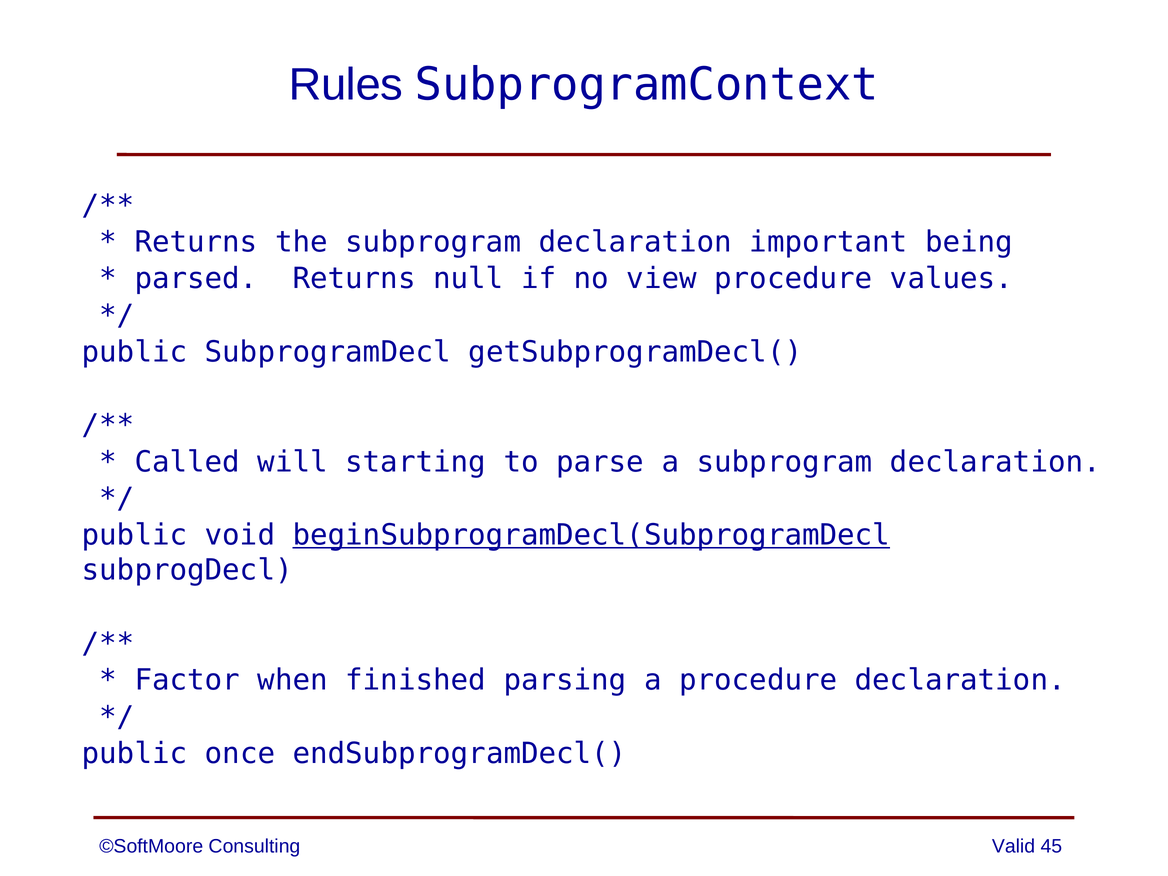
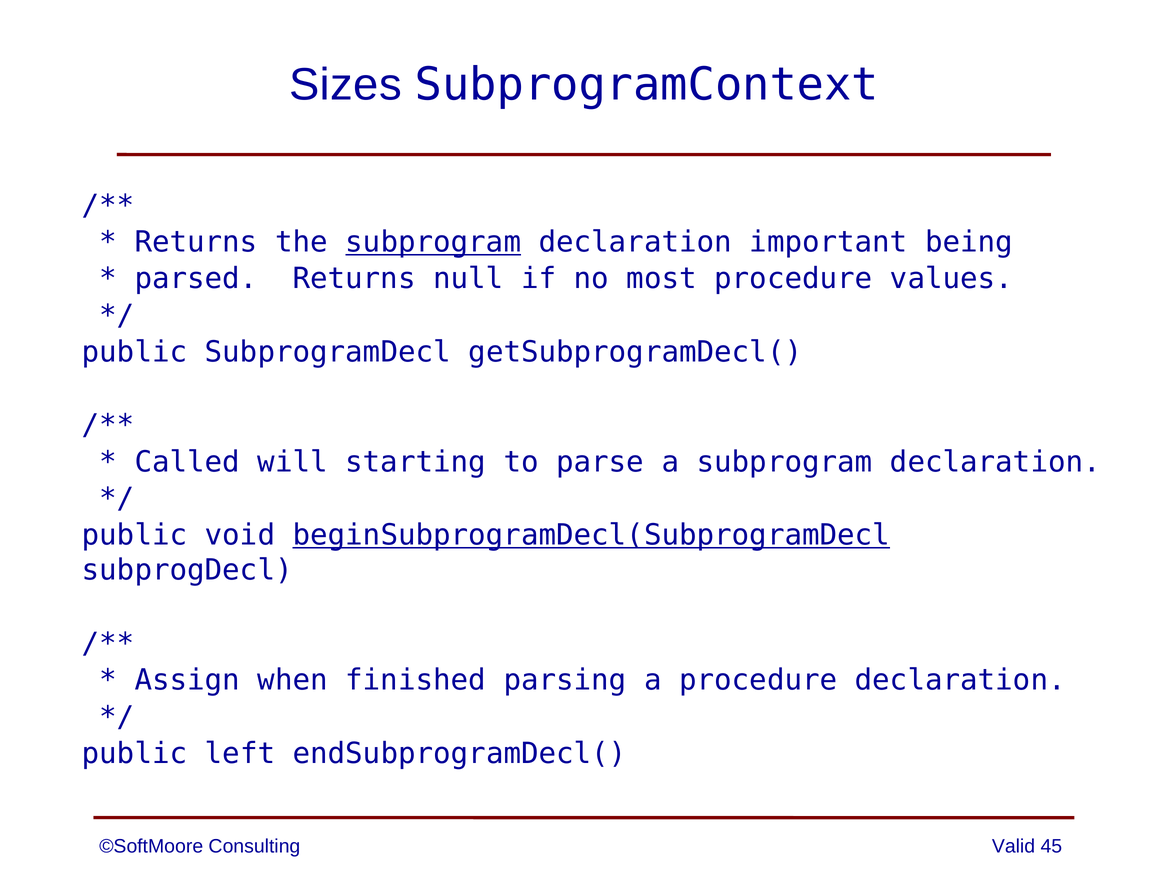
Rules: Rules -> Sizes
subprogram at (433, 242) underline: none -> present
view: view -> most
Factor: Factor -> Assign
once: once -> left
